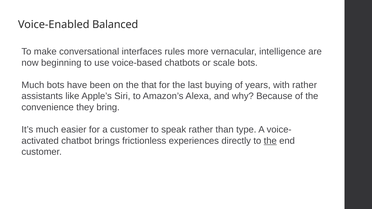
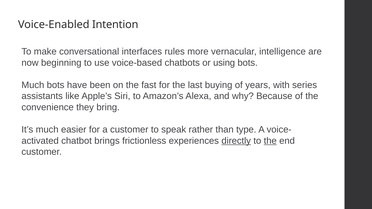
Balanced: Balanced -> Intention
scale: scale -> using
that: that -> fast
with rather: rather -> series
directly underline: none -> present
